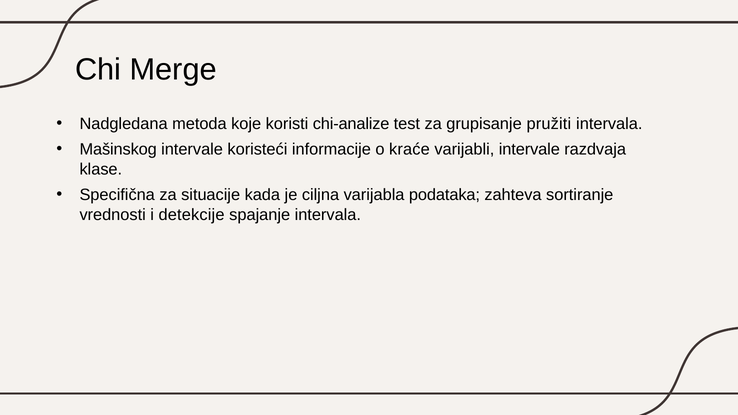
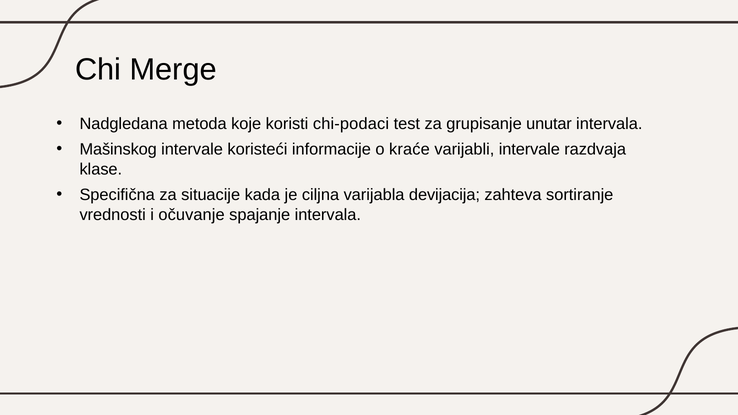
chi-analize: chi-analize -> chi-podaci
pružiti: pružiti -> unutar
podataka: podataka -> devijacija
detekcije: detekcije -> očuvanje
